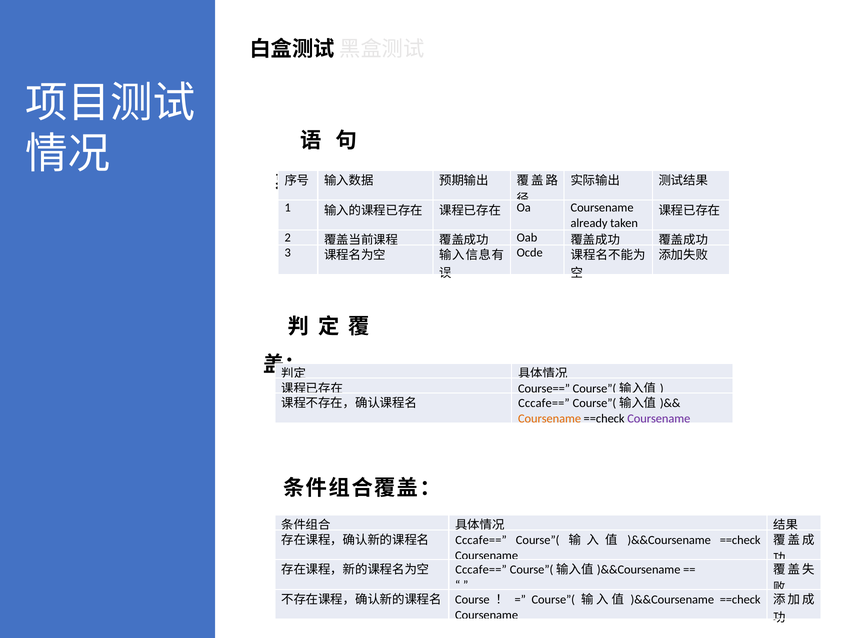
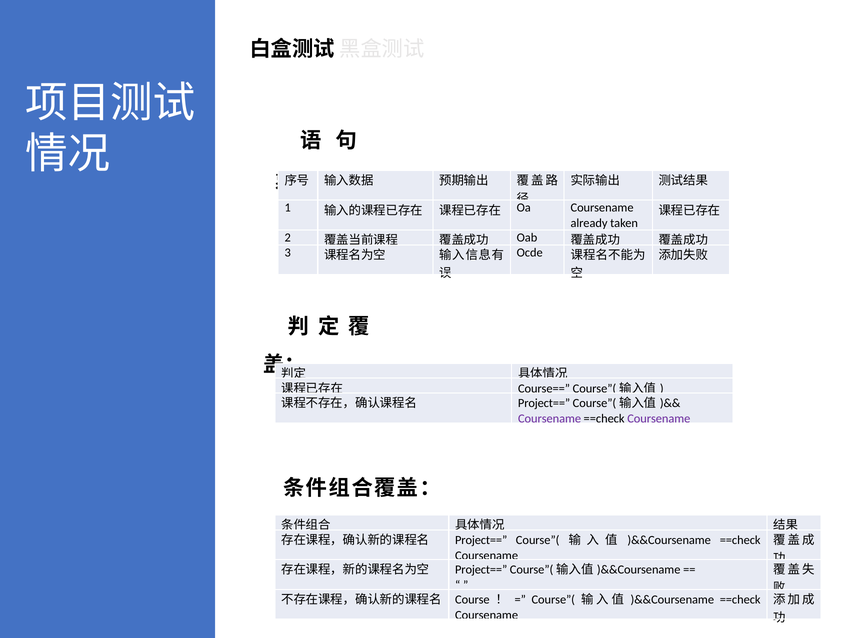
Cccafe== at (544, 404): Cccafe== -> Project==
Coursename at (550, 419) colour: orange -> purple
Cccafe== at (481, 540): Cccafe== -> Project==
Cccafe== at (481, 570): Cccafe== -> Project==
